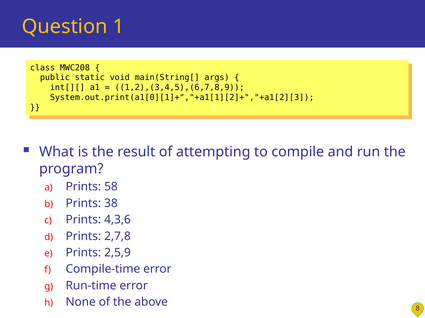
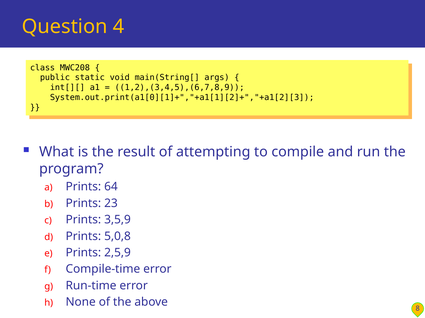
1: 1 -> 4
58: 58 -> 64
38: 38 -> 23
4,3,6: 4,3,6 -> 3,5,9
2,7,8: 2,7,8 -> 5,0,8
